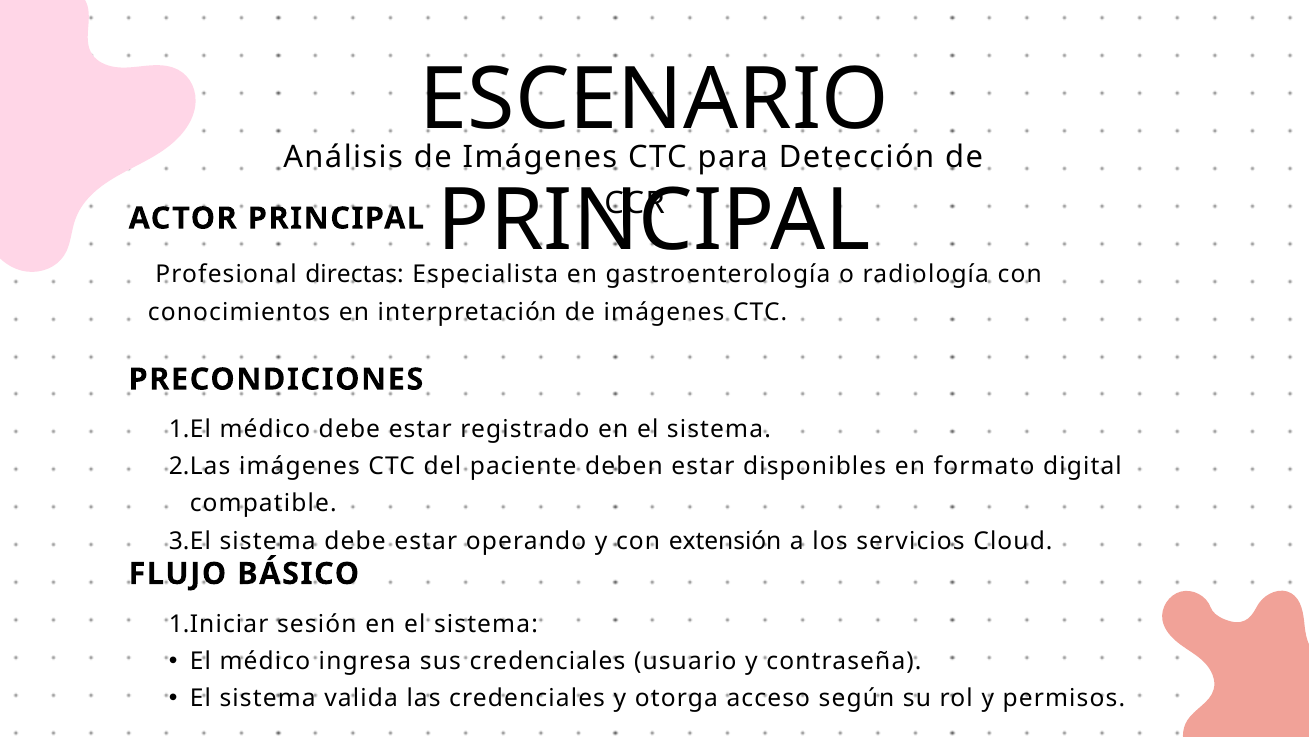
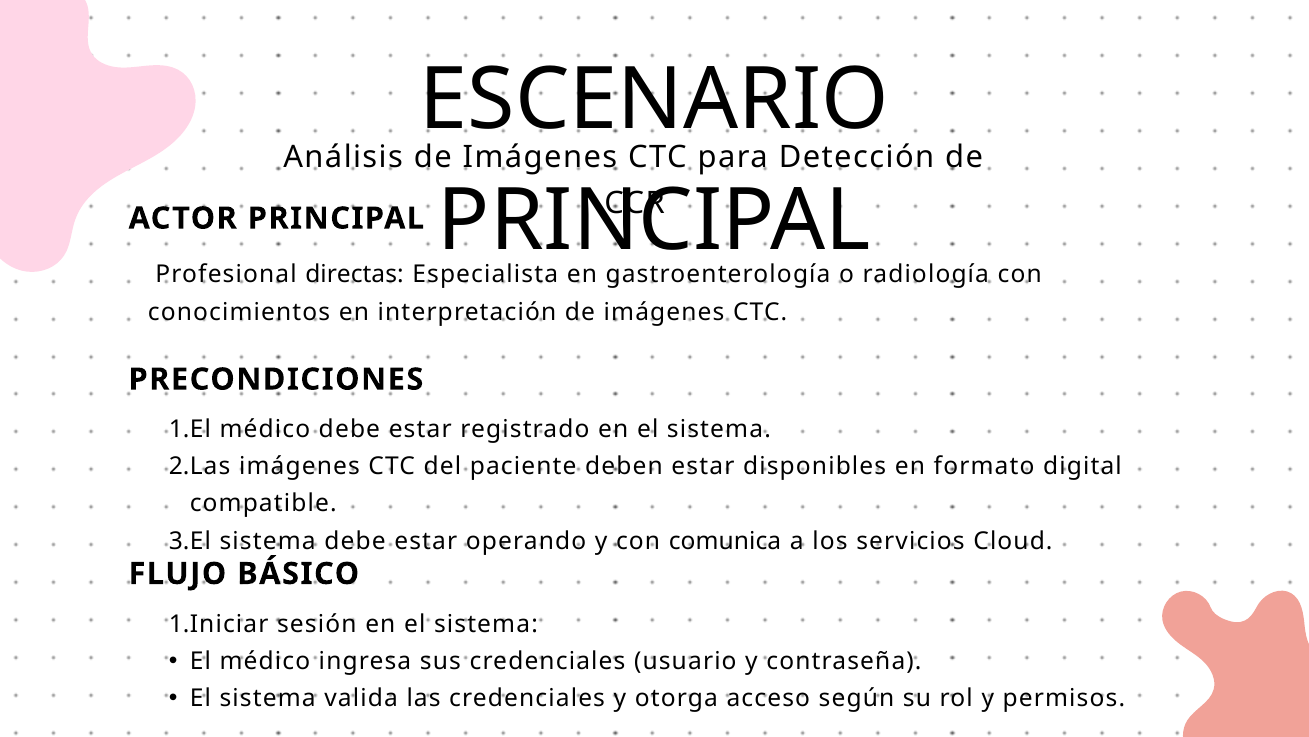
extensión: extensión -> comunica
